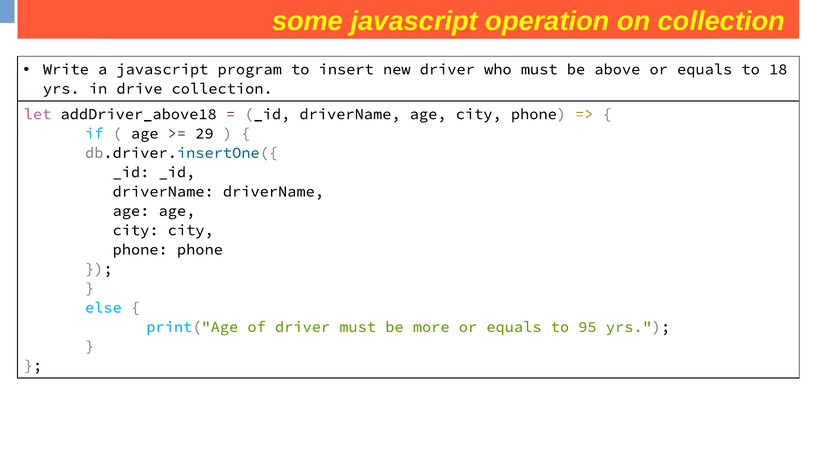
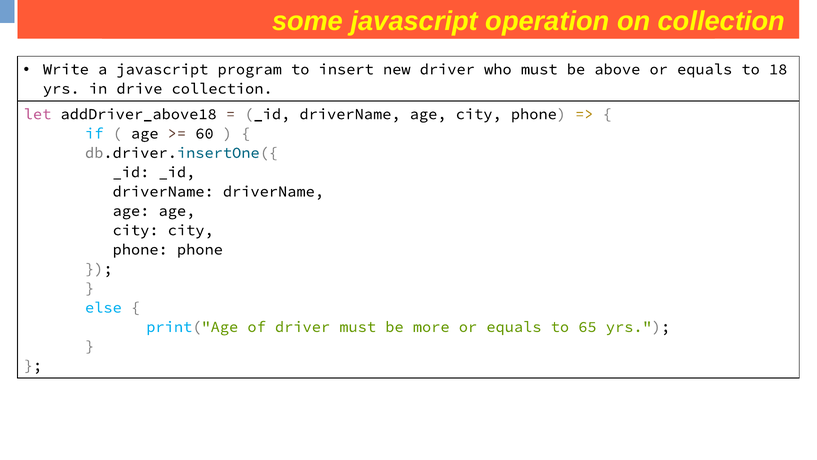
29: 29 -> 60
95: 95 -> 65
